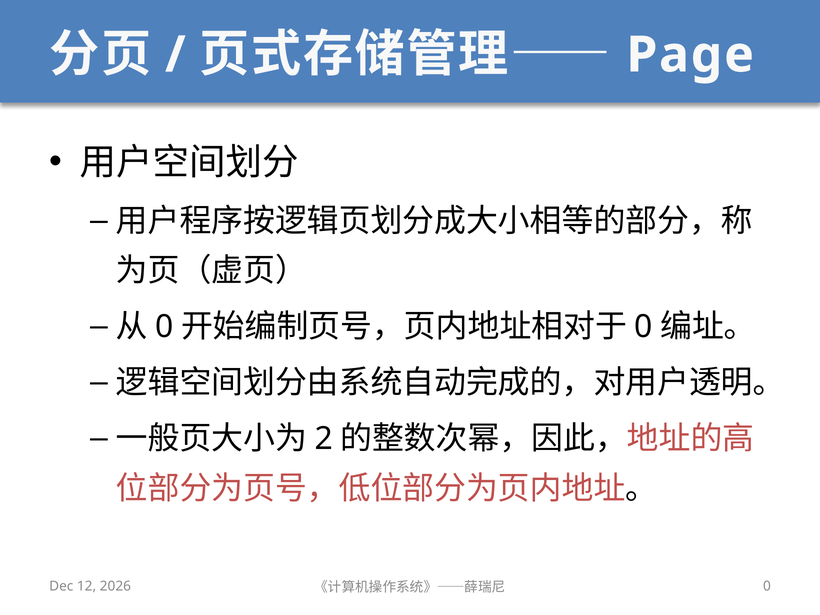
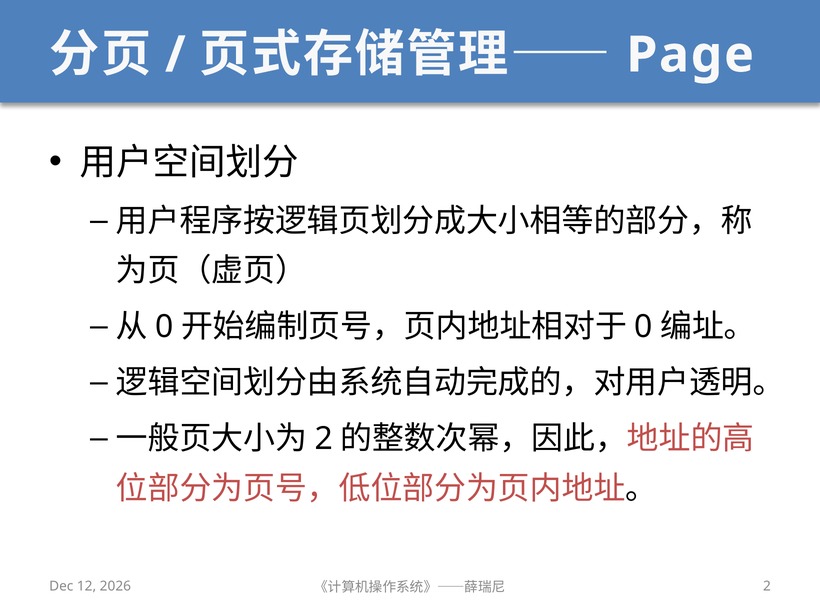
0 at (767, 586): 0 -> 2
